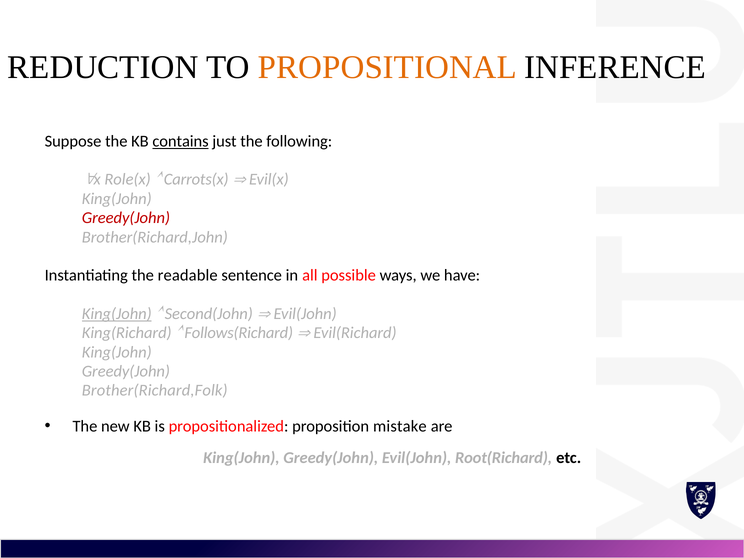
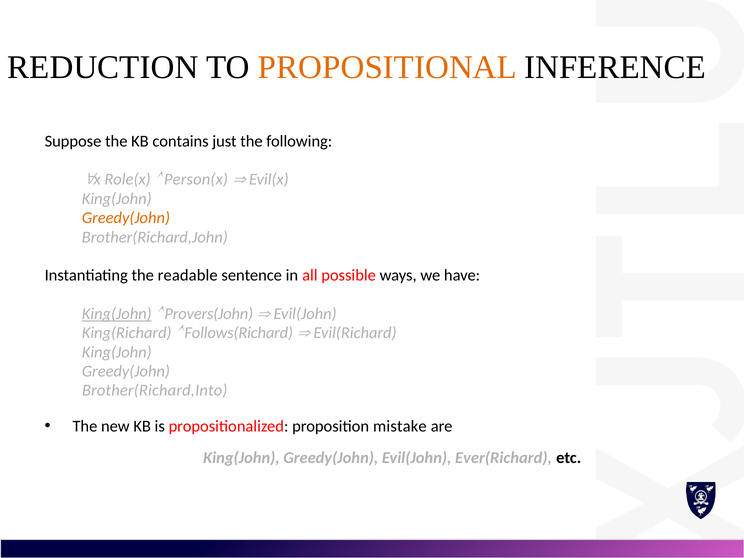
contains underline: present -> none
Carrots(x: Carrots(x -> Person(x
Greedy(John at (126, 218) colour: red -> orange
Second(John: Second(John -> Provers(John
Brother(Richard,Folk: Brother(Richard,Folk -> Brother(Richard,Into
Root(Richard: Root(Richard -> Ever(Richard
